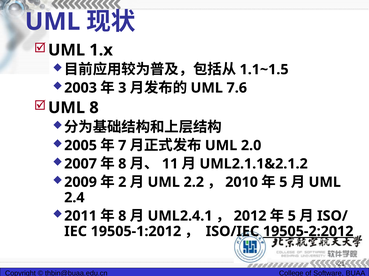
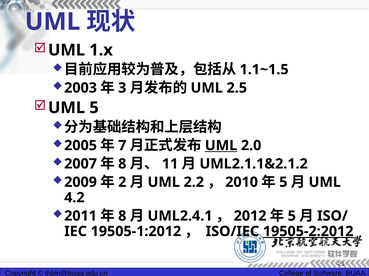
7.6: 7.6 -> 2.5
UML 8: 8 -> 5
UML at (221, 146) underline: none -> present
2.4: 2.4 -> 4.2
